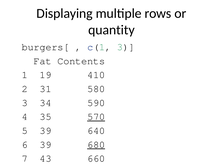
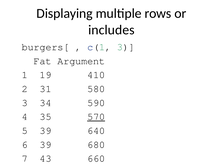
quantity: quantity -> includes
Contents: Contents -> Argument
680 underline: present -> none
